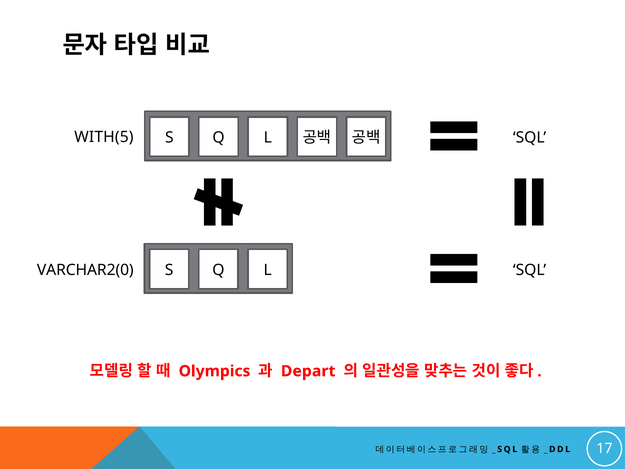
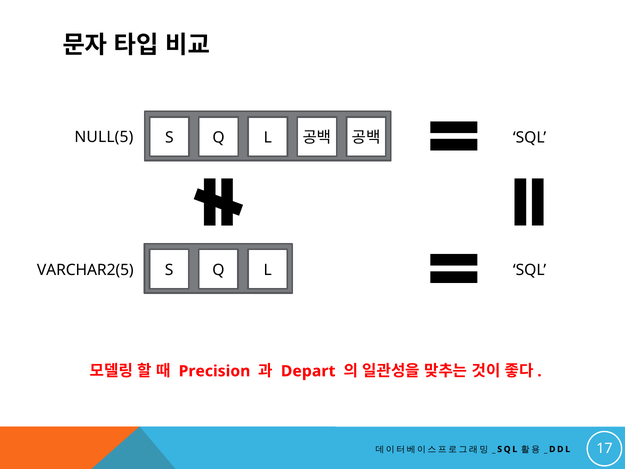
WITH(5: WITH(5 -> NULL(5
VARCHAR2(0: VARCHAR2(0 -> VARCHAR2(5
Olympics: Olympics -> Precision
